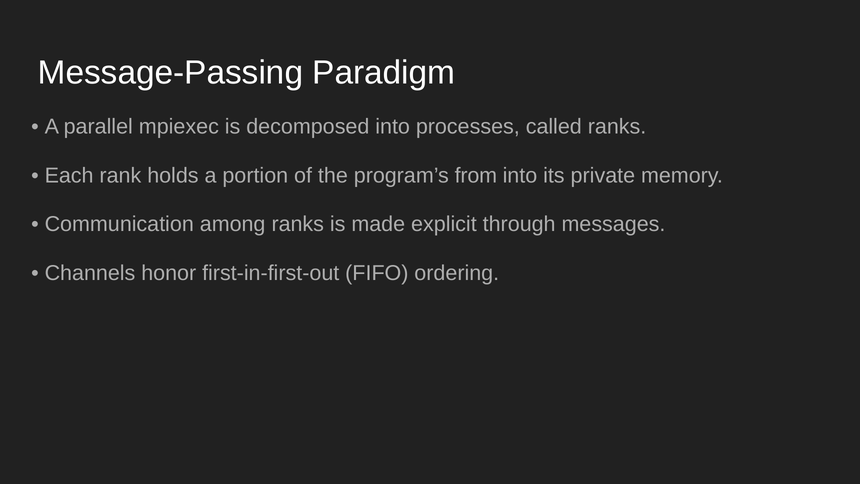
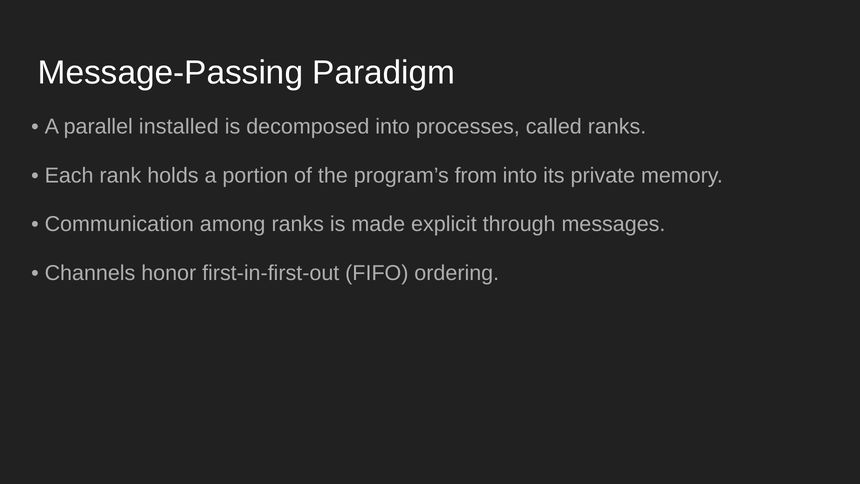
mpiexec: mpiexec -> installed
